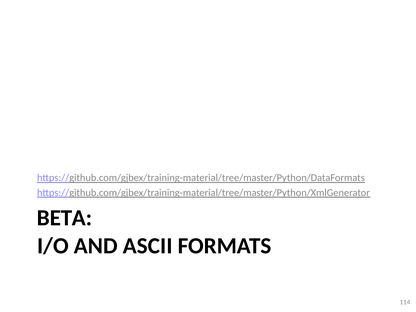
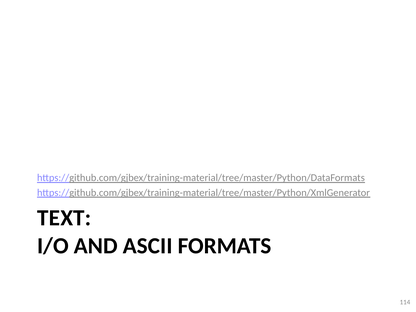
BETA: BETA -> TEXT
